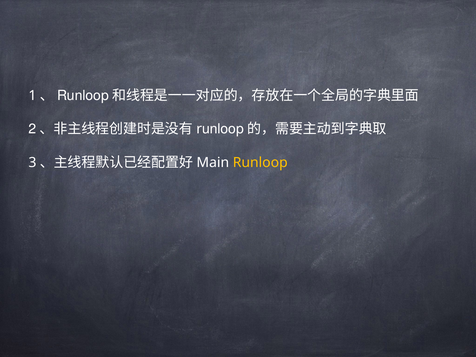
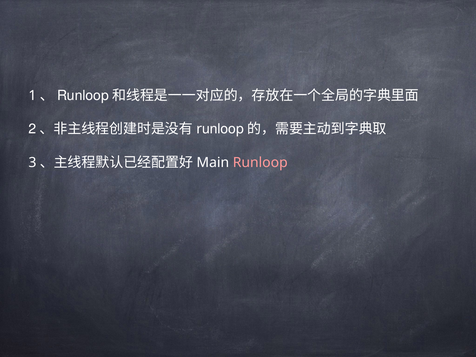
Runloop colour: yellow -> pink
